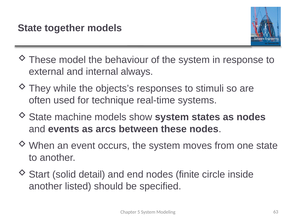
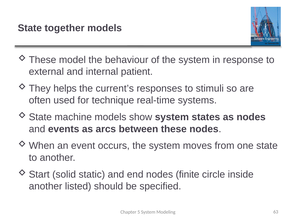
always: always -> patient
while: while -> helps
objects’s: objects’s -> current’s
detail: detail -> static
